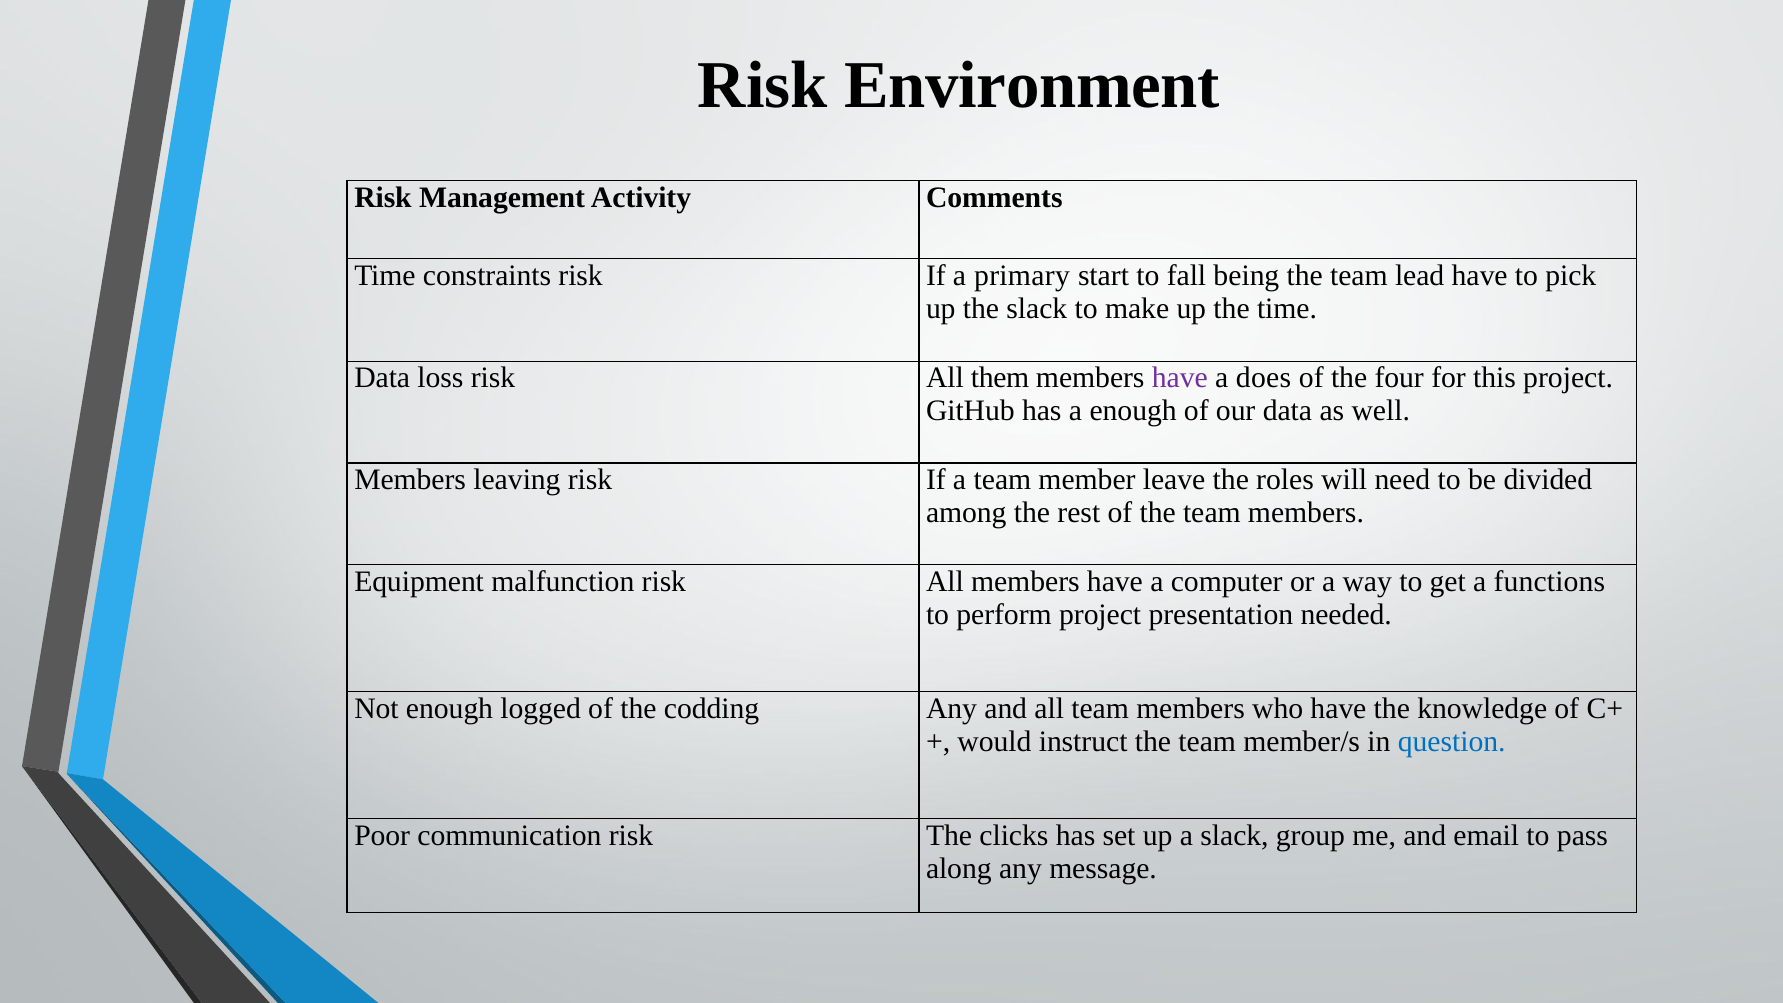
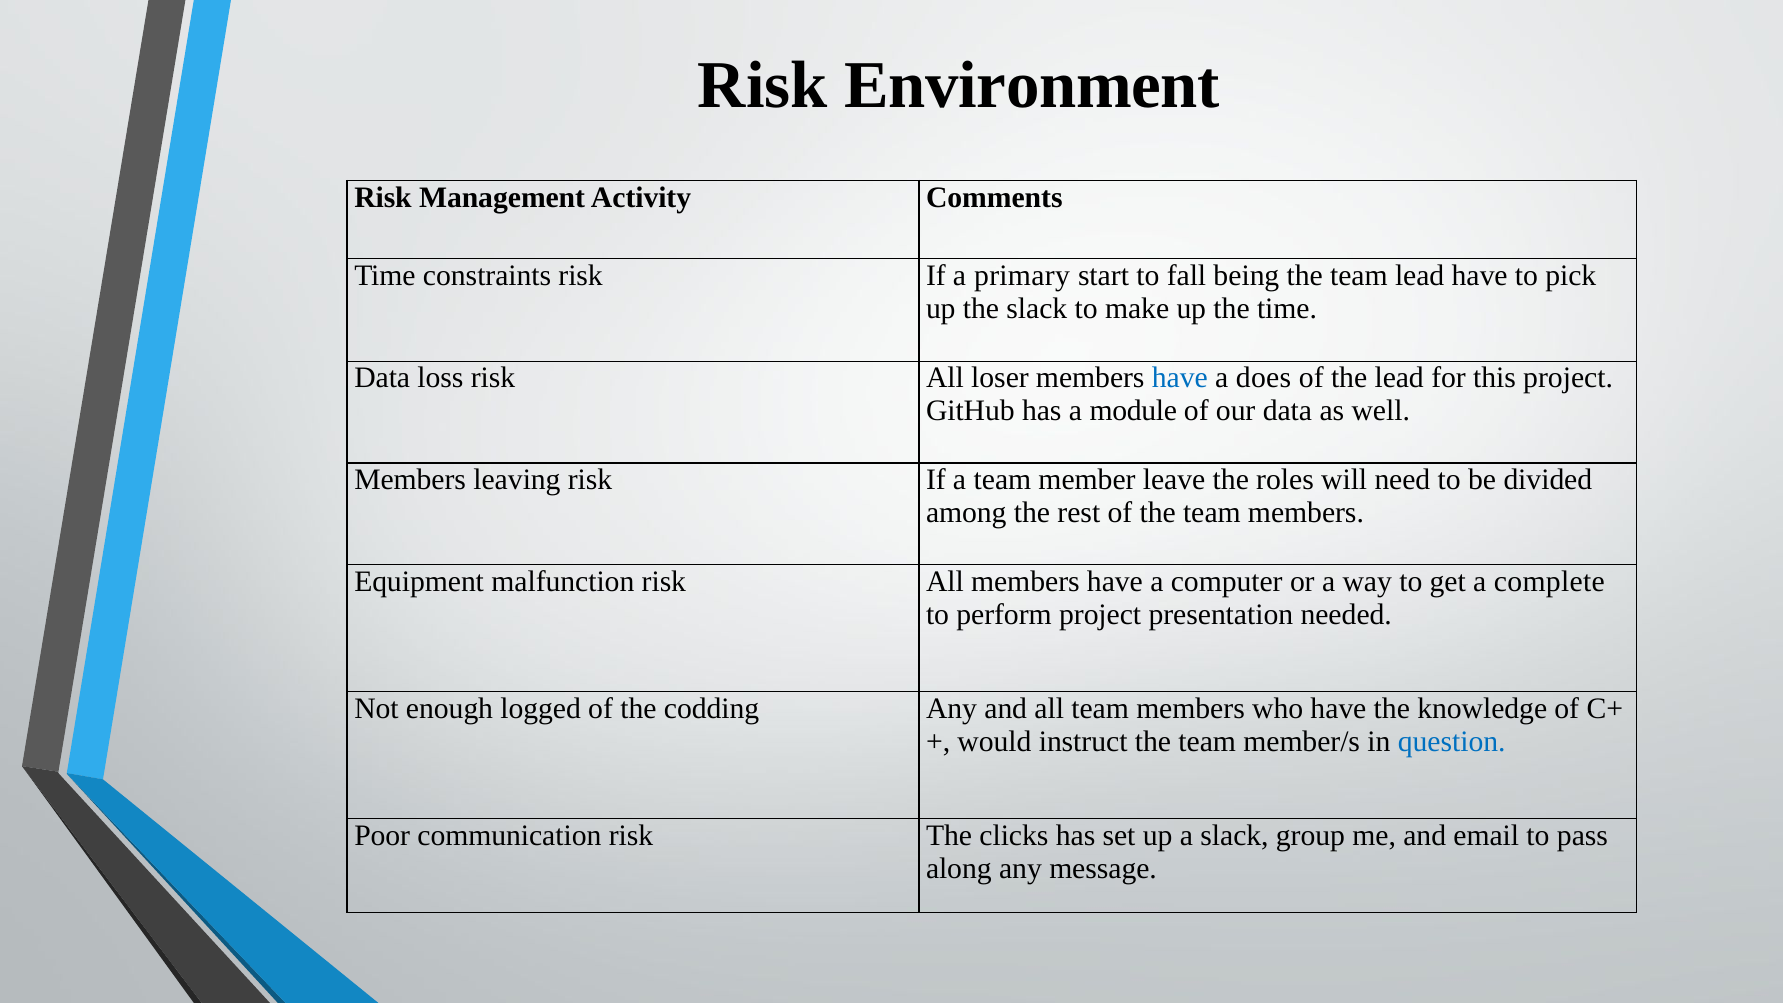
them: them -> loser
have at (1180, 378) colour: purple -> blue
the four: four -> lead
a enough: enough -> module
functions: functions -> complete
